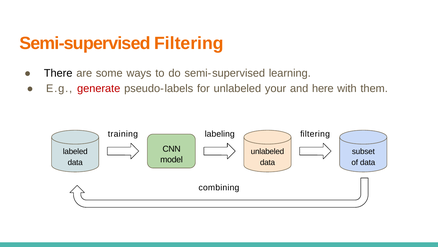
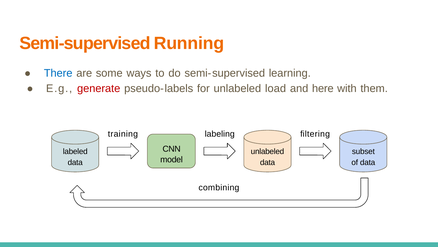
Semi-supervised Filtering: Filtering -> Running
There colour: black -> blue
your: your -> load
